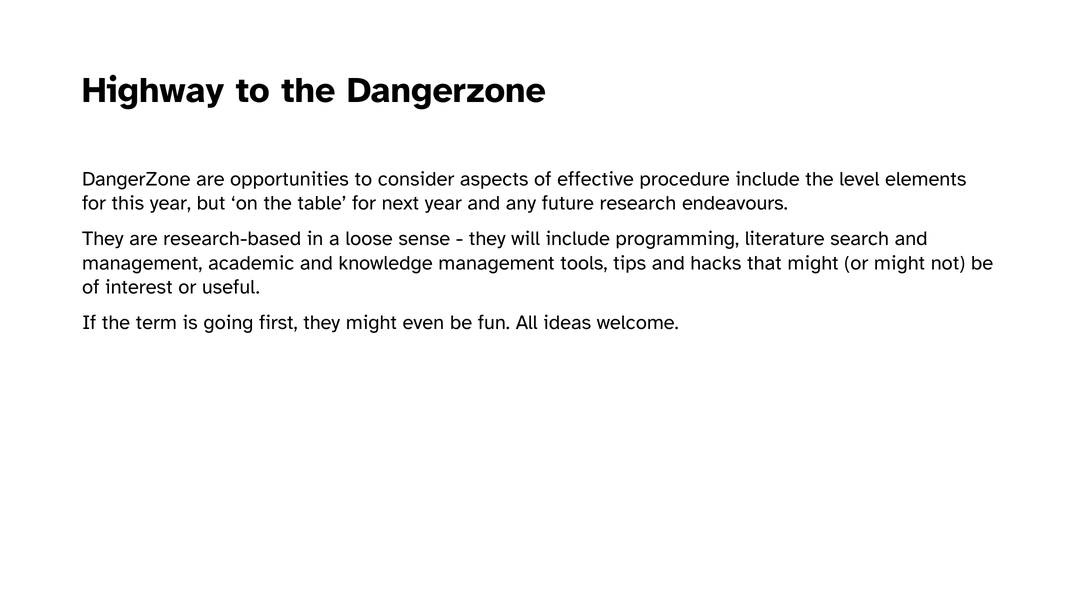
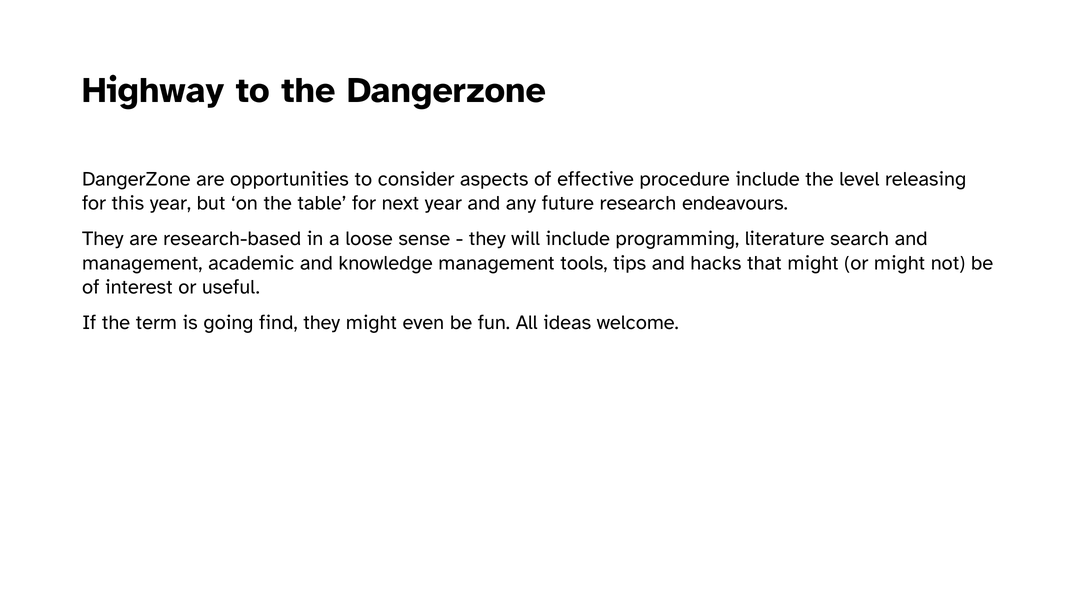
elements: elements -> releasing
first: first -> find
